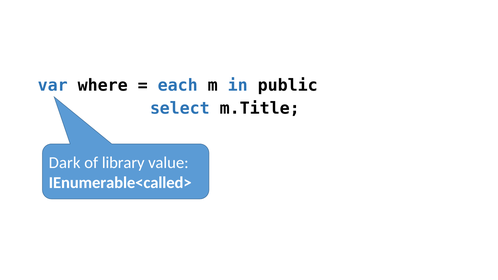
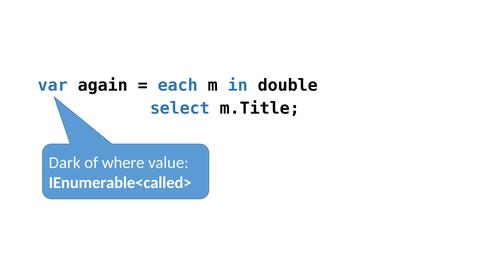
where: where -> again
public: public -> double
library: library -> where
